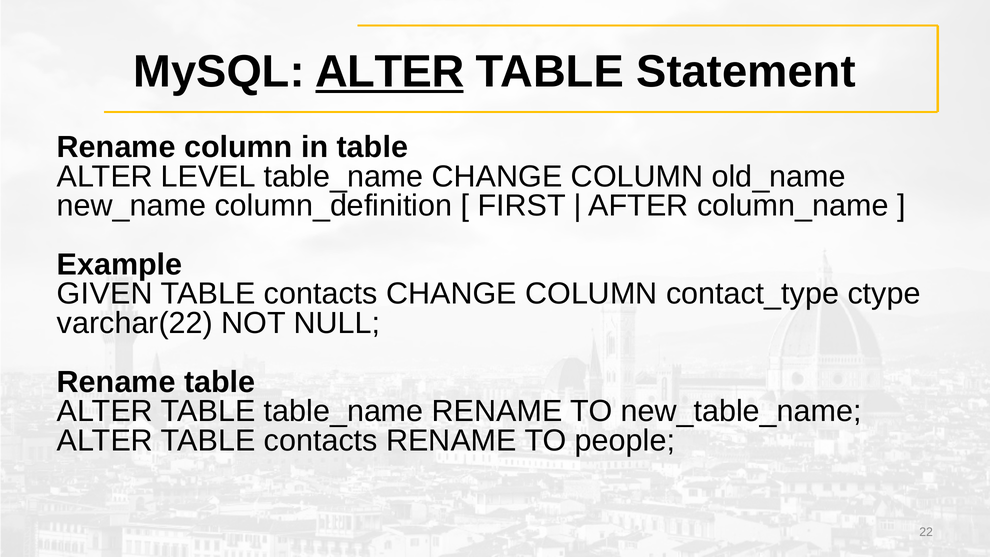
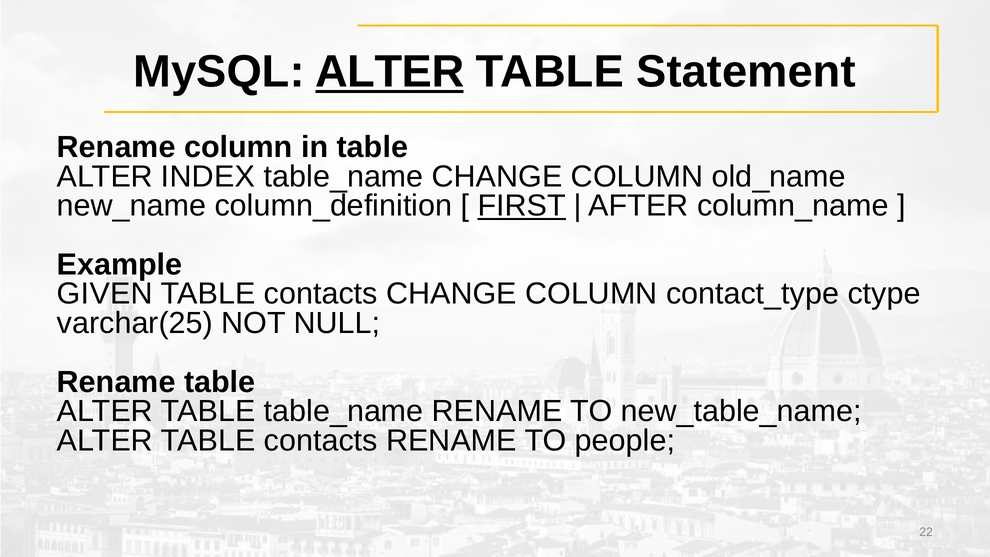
LEVEL: LEVEL -> INDEX
FIRST underline: none -> present
varchar(22: varchar(22 -> varchar(25
